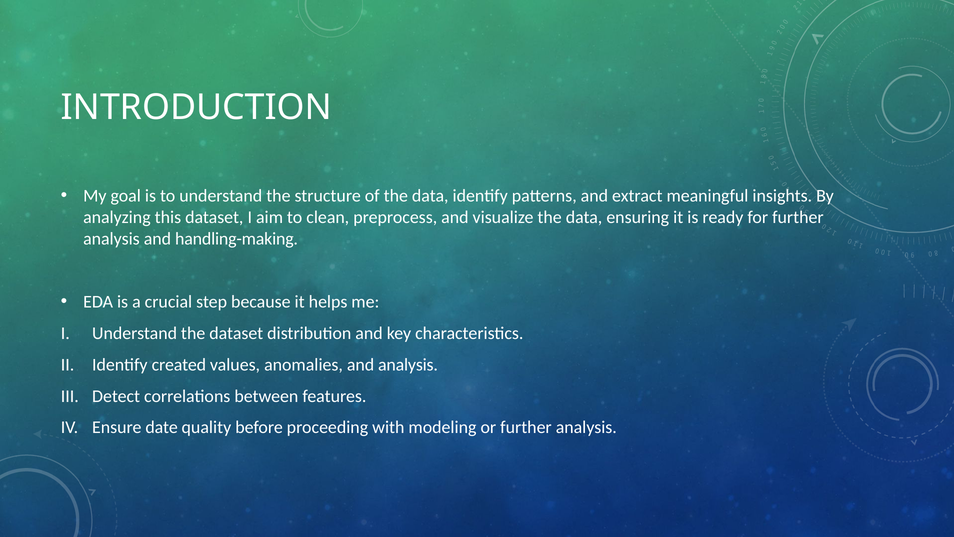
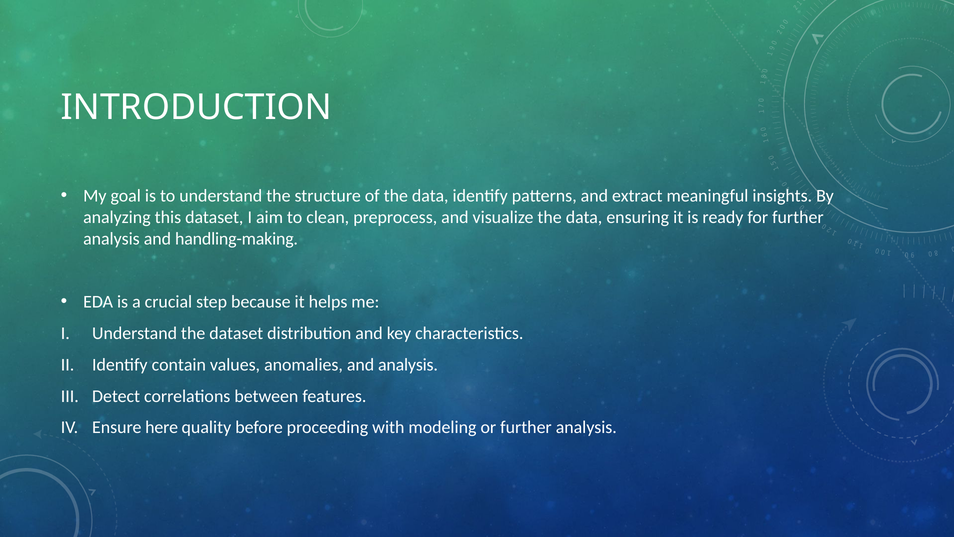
created: created -> contain
date: date -> here
